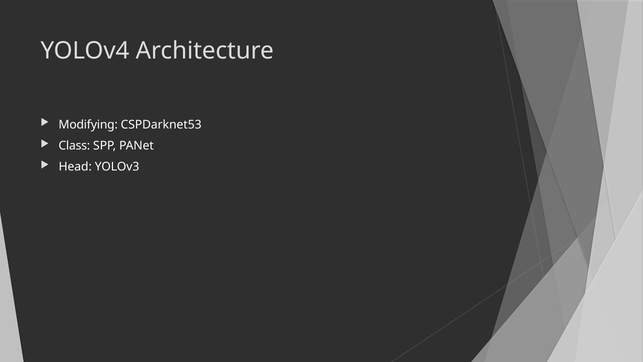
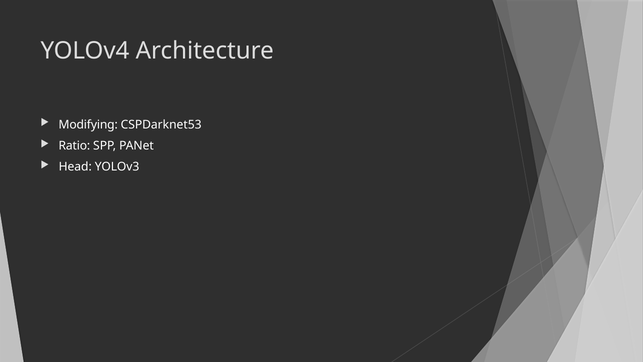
Class: Class -> Ratio
